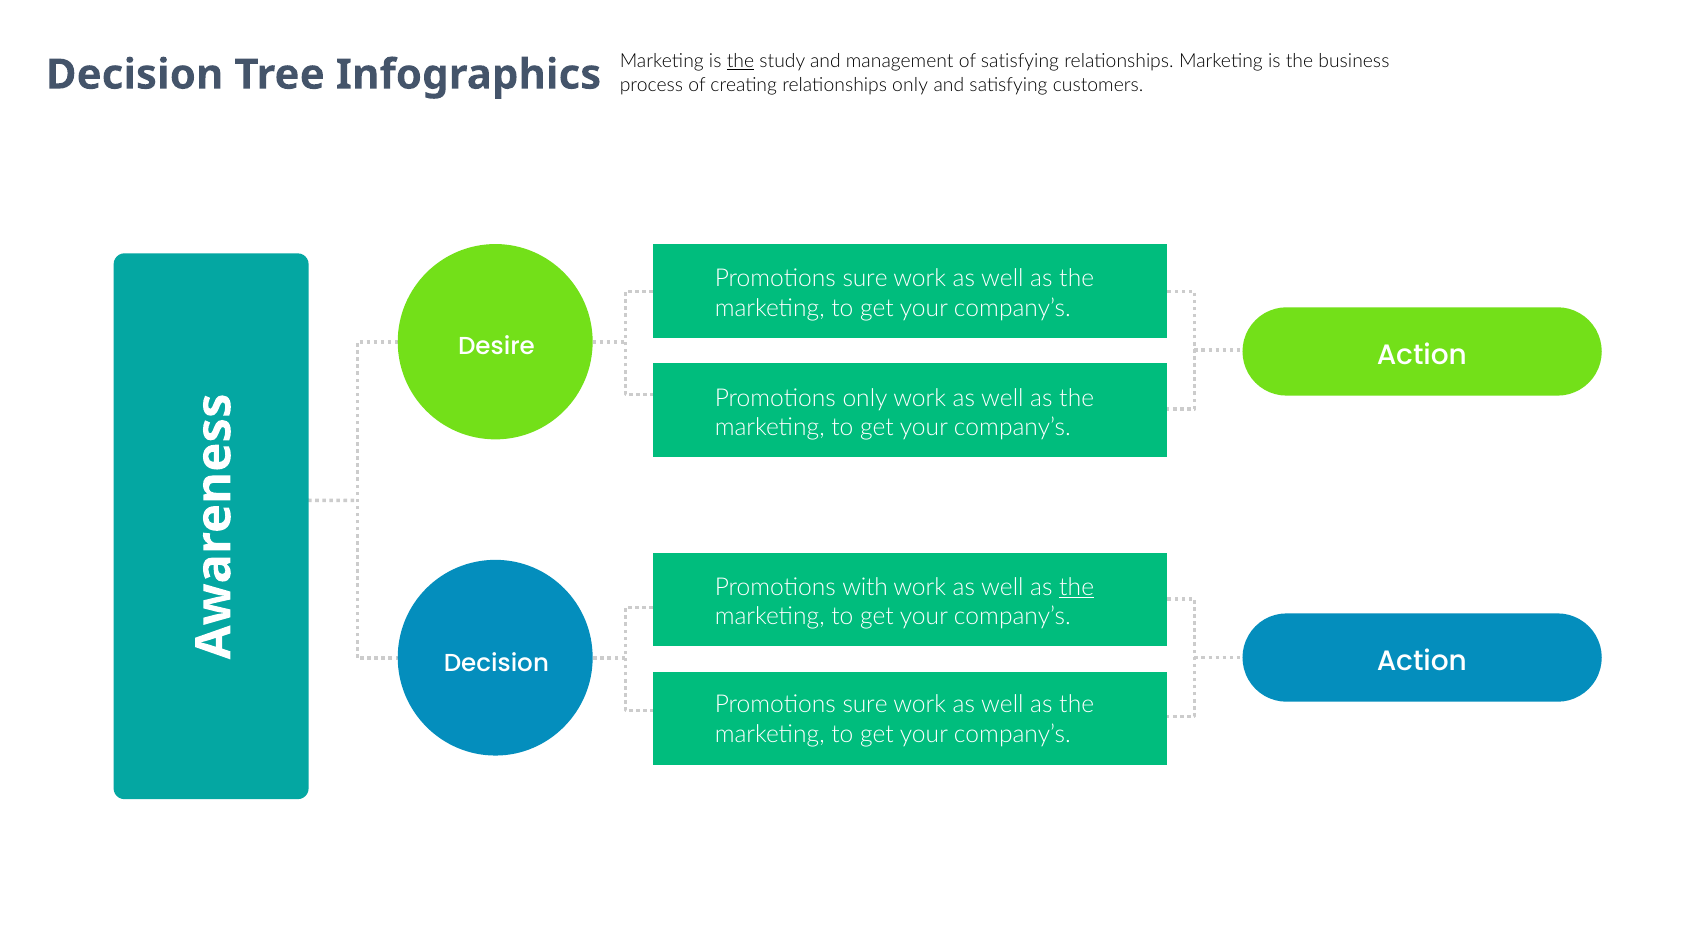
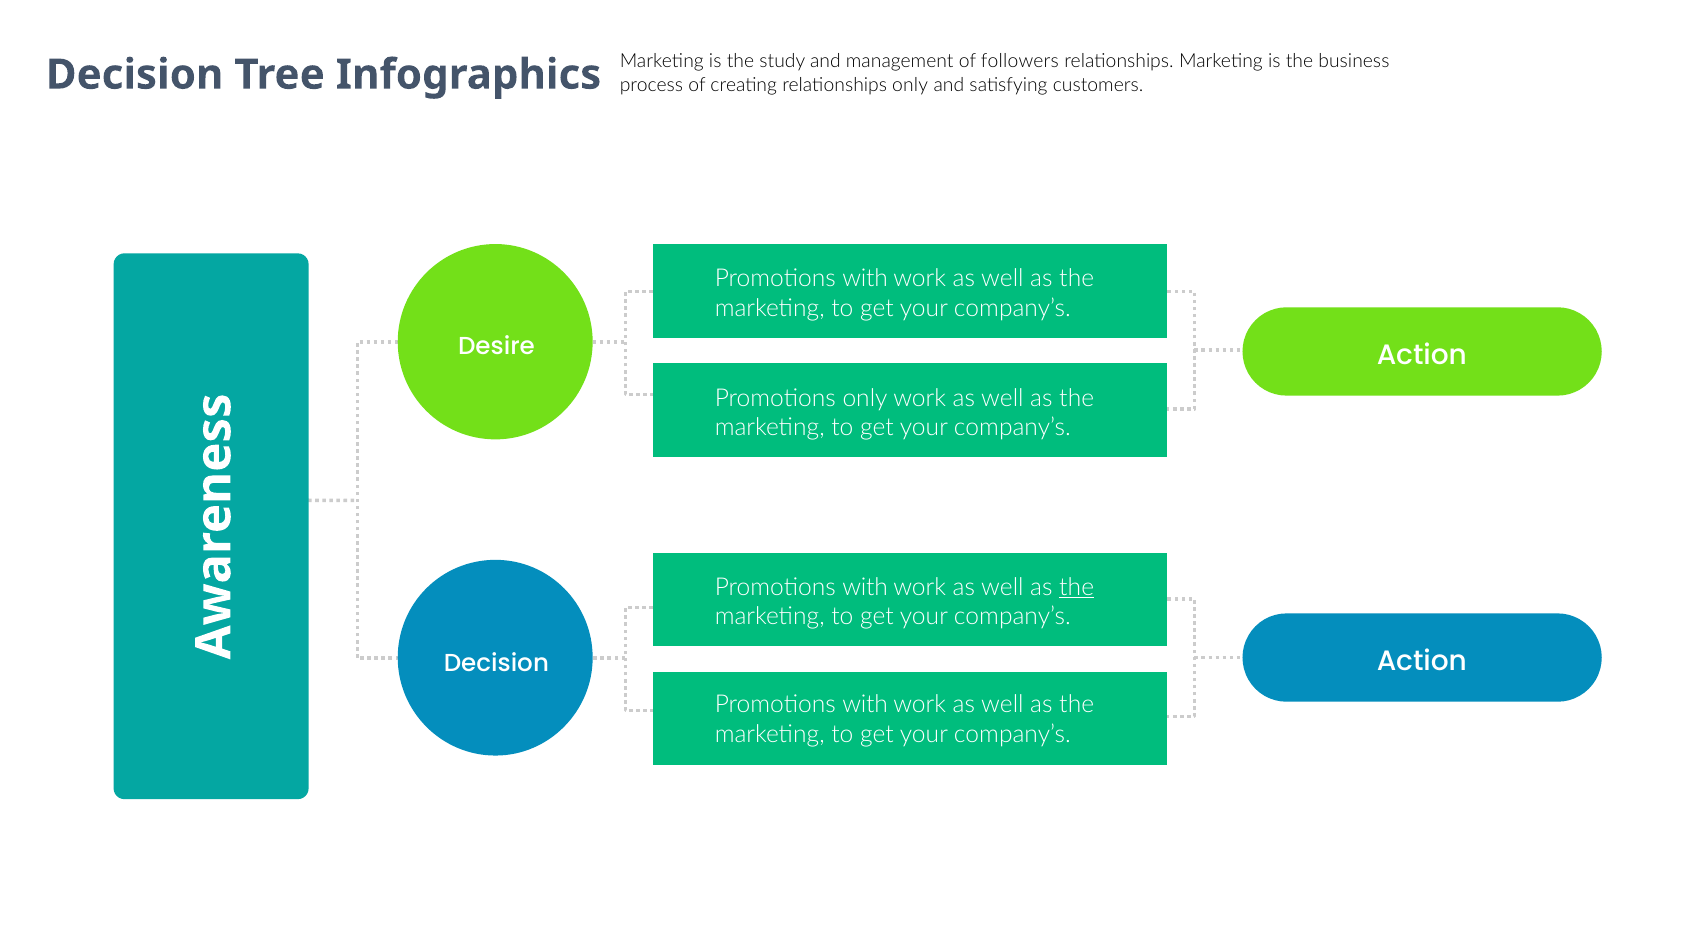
the at (740, 62) underline: present -> none
of satisfying: satisfying -> followers
sure at (865, 279): sure -> with
sure at (865, 705): sure -> with
